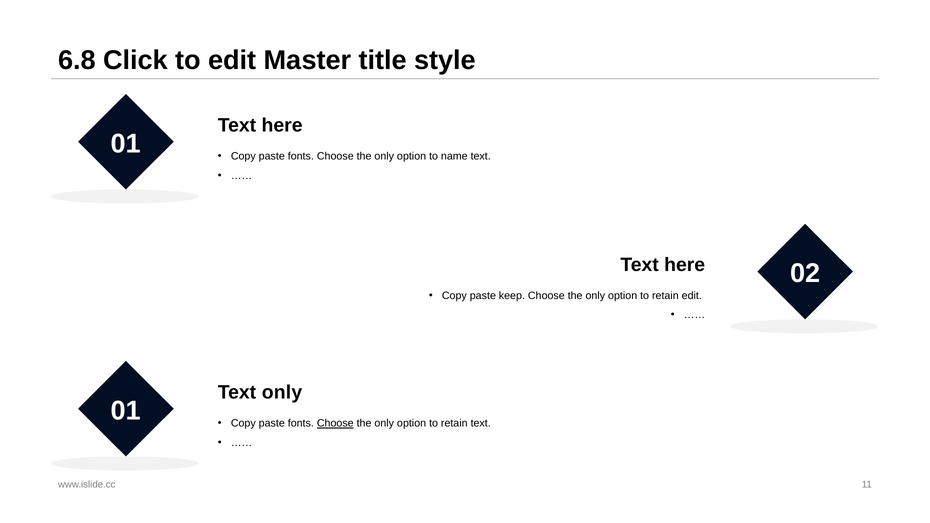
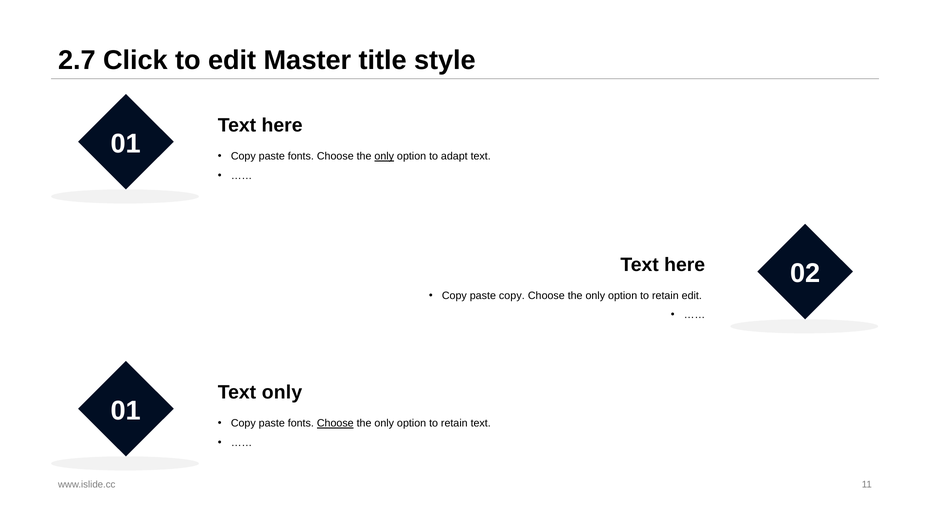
6.8: 6.8 -> 2.7
only at (384, 156) underline: none -> present
name: name -> adapt
paste keep: keep -> copy
